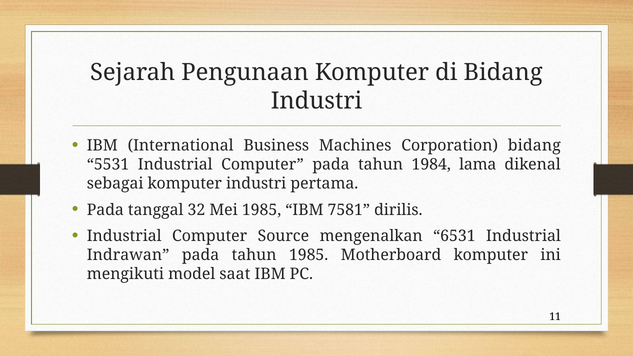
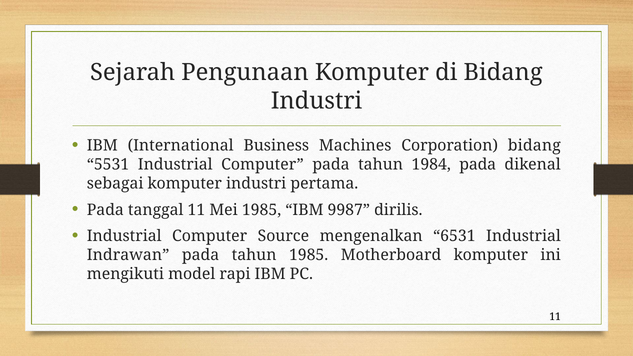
1984 lama: lama -> pada
tanggal 32: 32 -> 11
7581: 7581 -> 9987
saat: saat -> rapi
